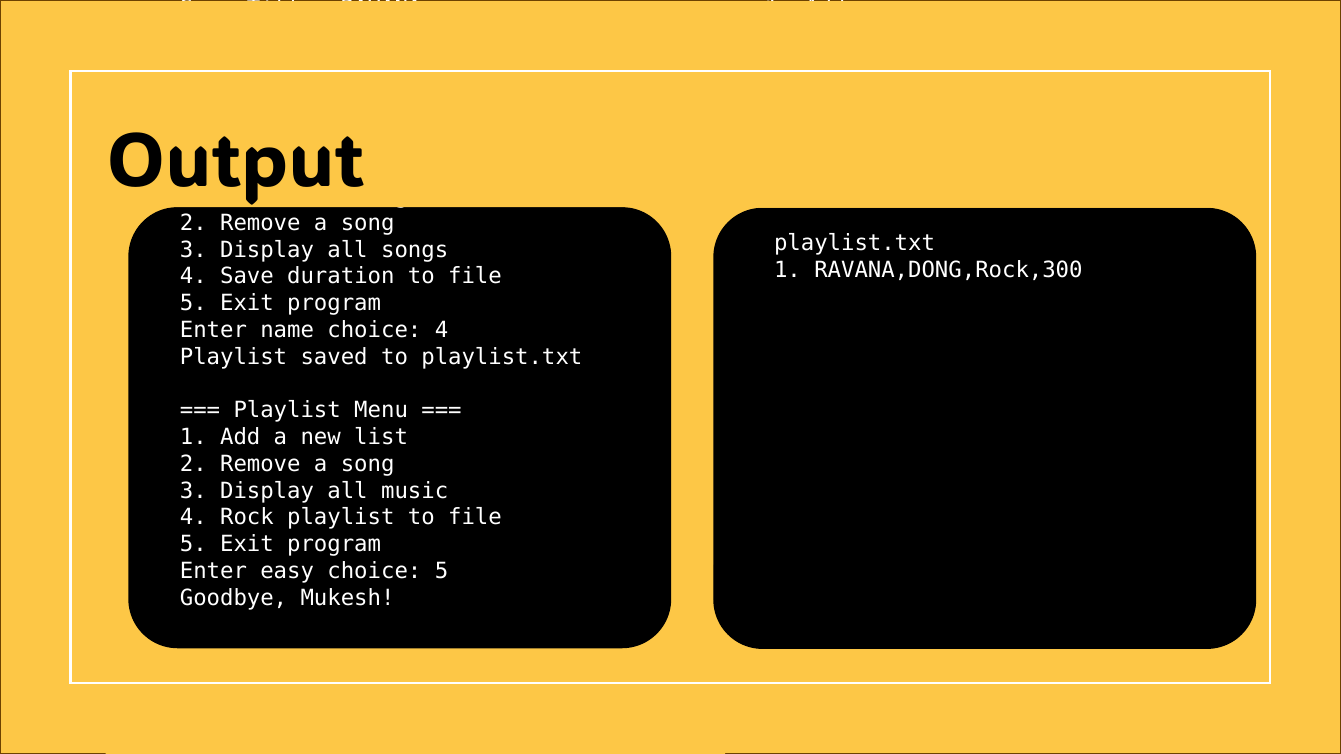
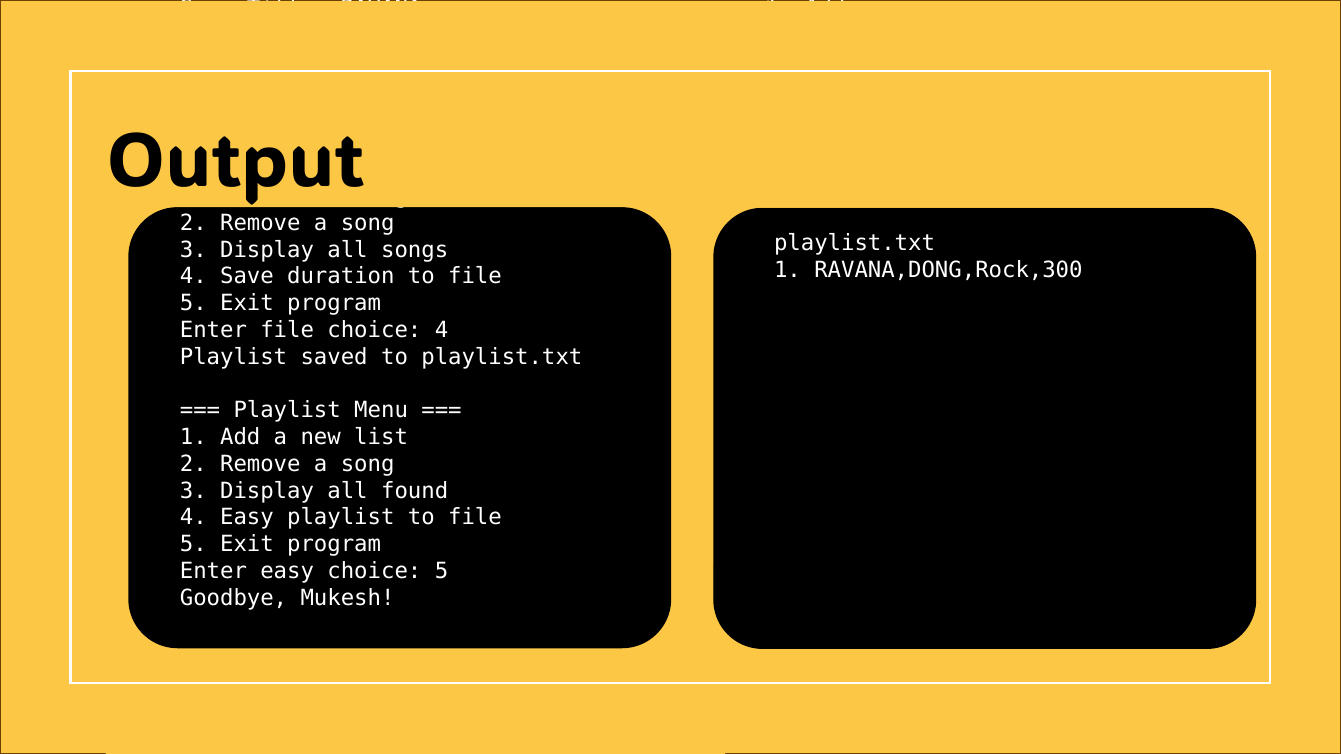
Enter name: name -> file
all music: music -> found
4 Rock: Rock -> Easy
